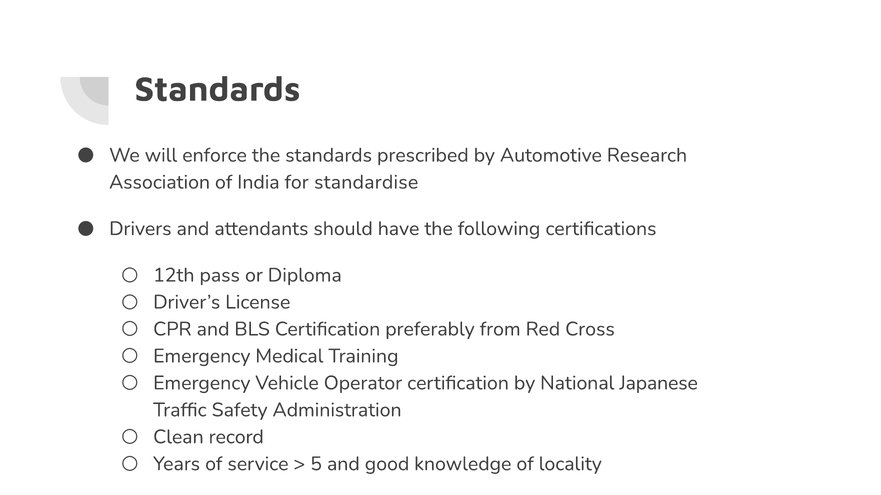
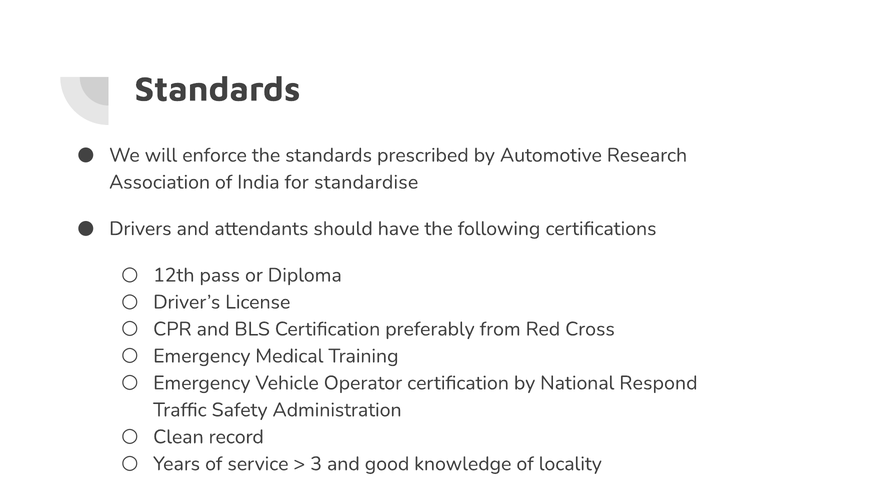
Japanese: Japanese -> Respond
5: 5 -> 3
